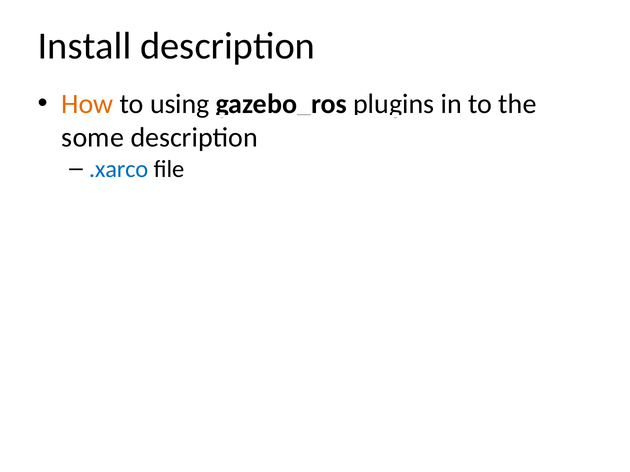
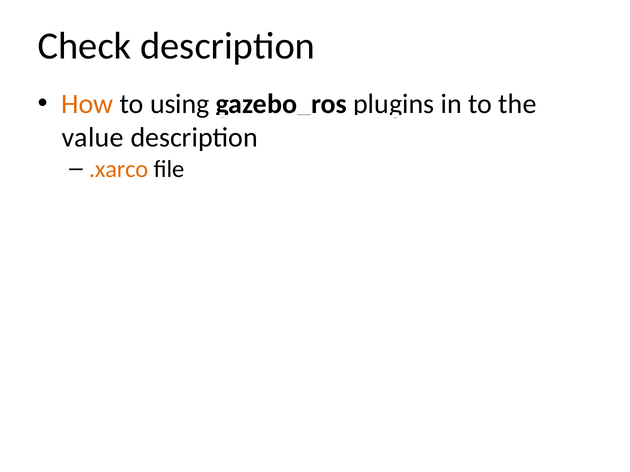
Install: Install -> Check
some: some -> value
.xarco colour: blue -> orange
